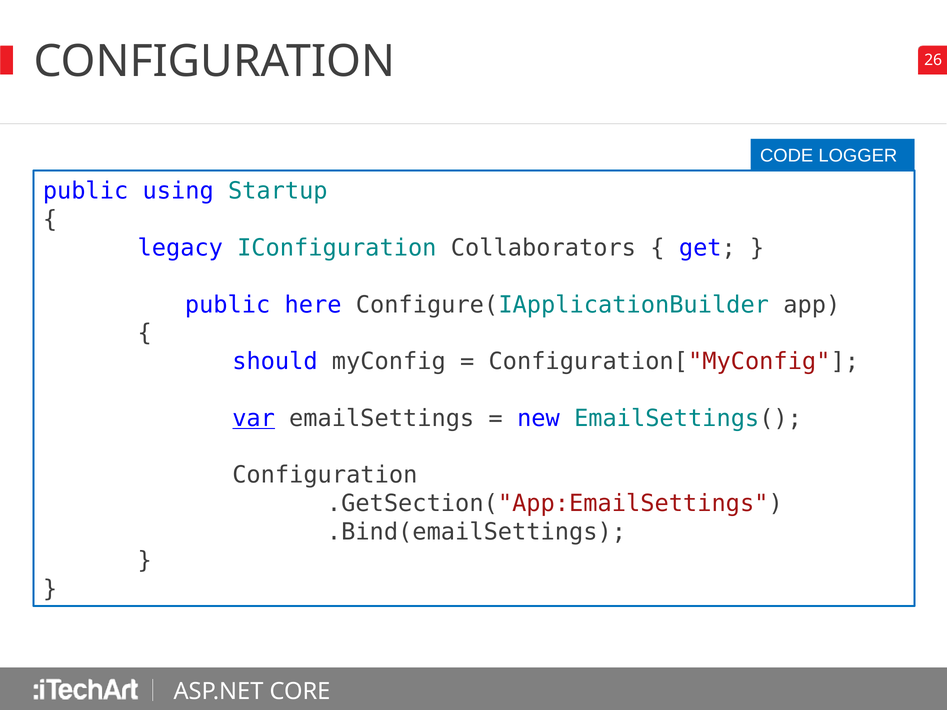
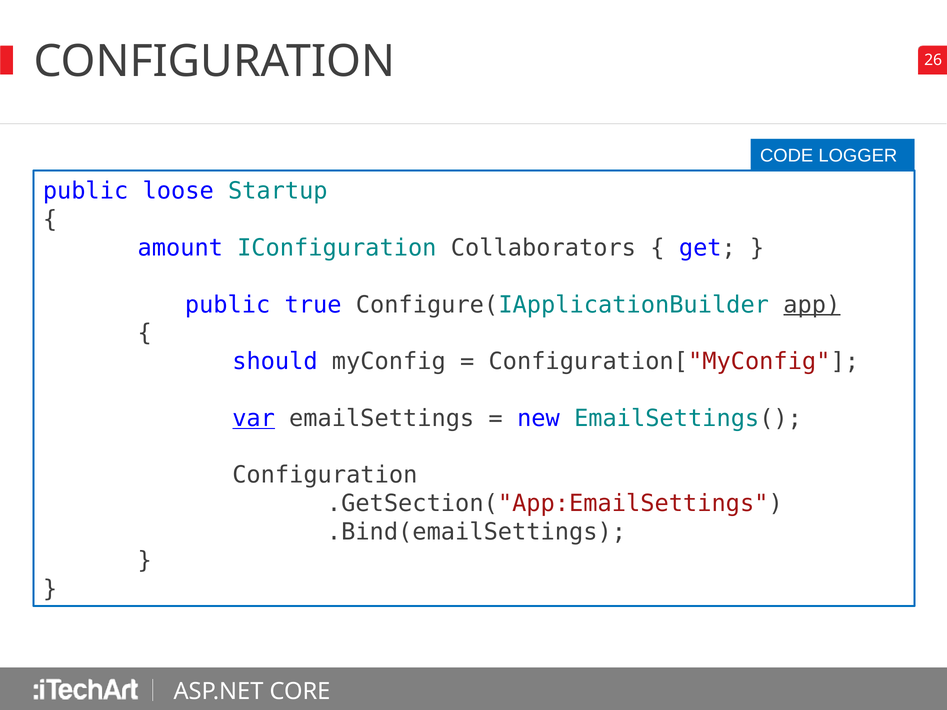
using: using -> loose
legacy: legacy -> amount
here: here -> true
app underline: none -> present
